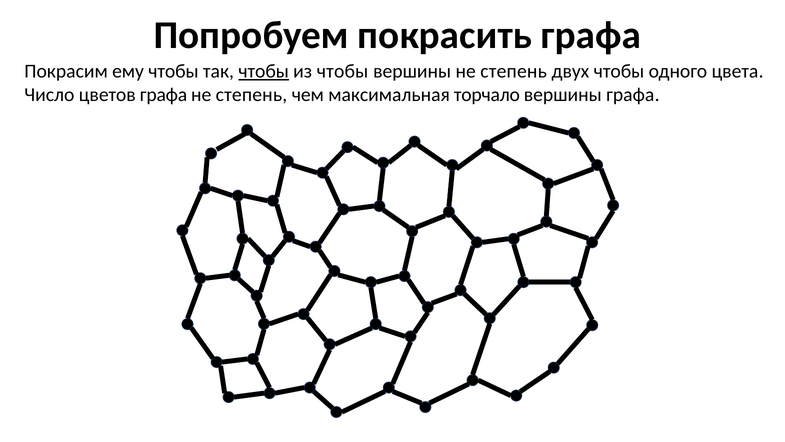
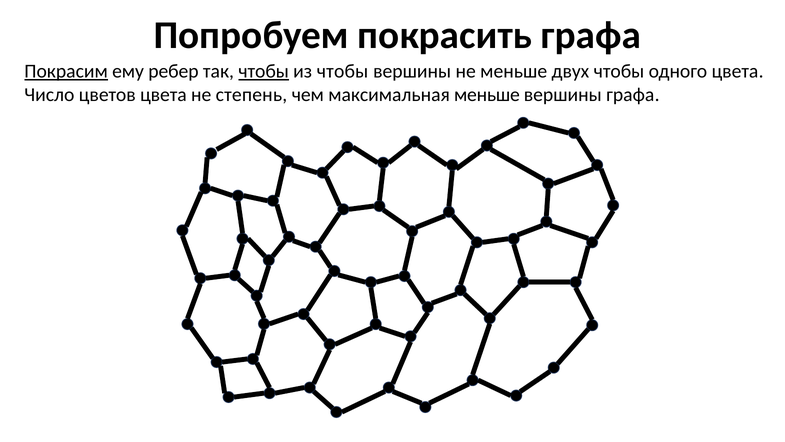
Покрасим underline: none -> present
ему чтобы: чтобы -> ребер
вершины не степень: степень -> меньше
цветов графа: графа -> цвета
максимальная торчало: торчало -> меньше
